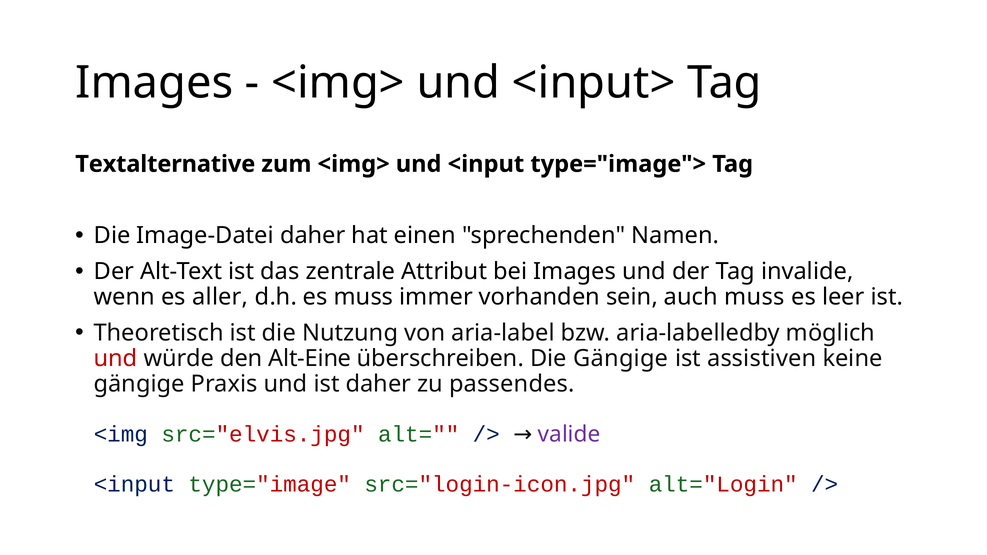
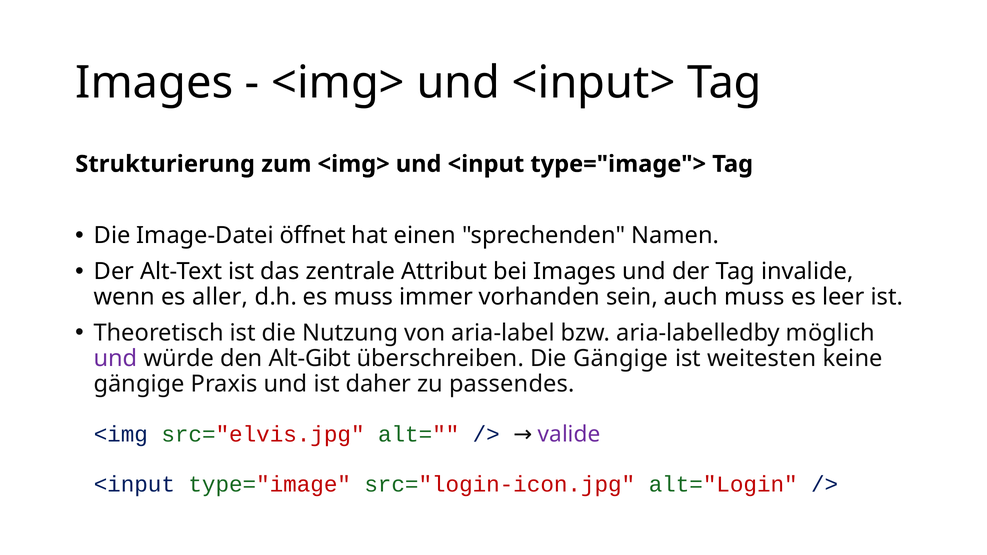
Textalternative: Textalternative -> Strukturierung
Image-Datei daher: daher -> öffnet
und at (116, 358) colour: red -> purple
Alt-Eine: Alt-Eine -> Alt-Gibt
assistiven: assistiven -> weitesten
